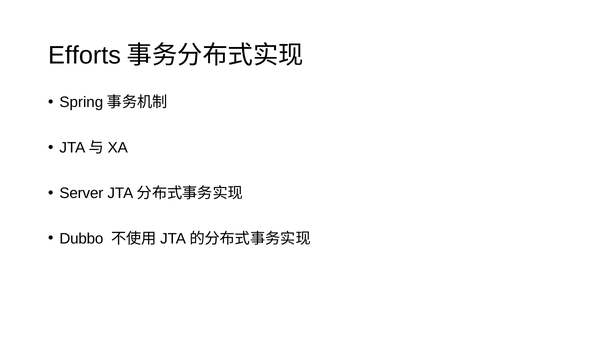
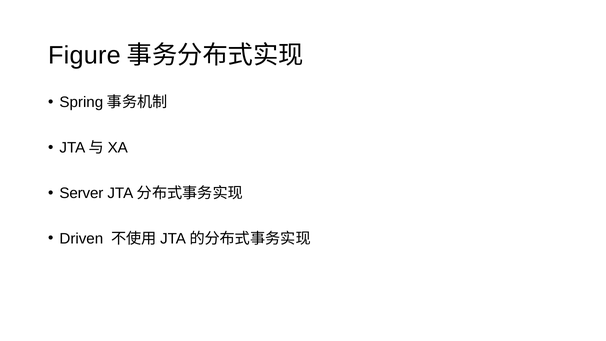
Efforts: Efforts -> Figure
Dubbo: Dubbo -> Driven
